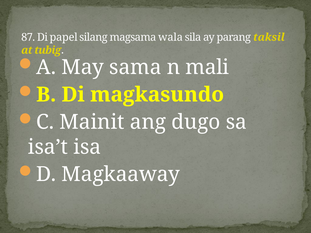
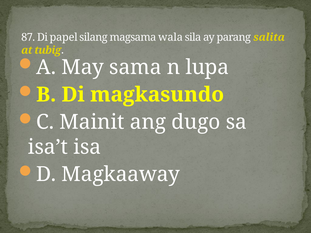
taksil: taksil -> salita
mali: mali -> lupa
